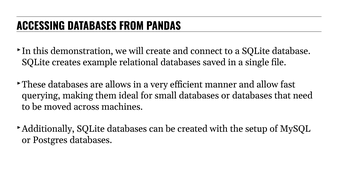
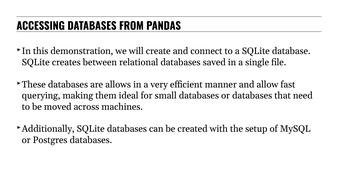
example: example -> between
